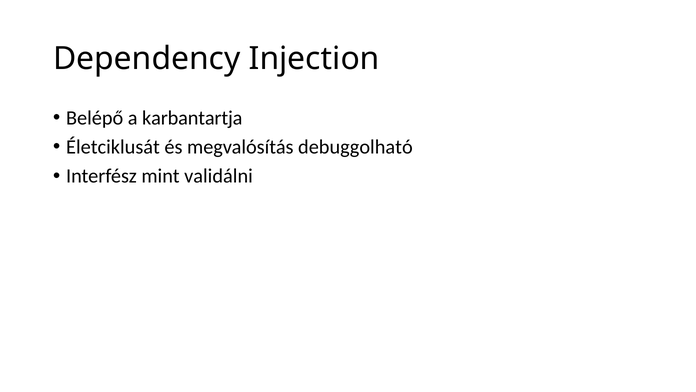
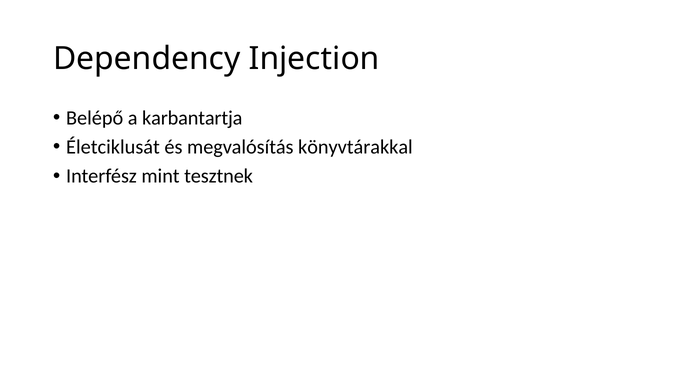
debuggolható: debuggolható -> könyvtárakkal
validálni: validálni -> tesztnek
